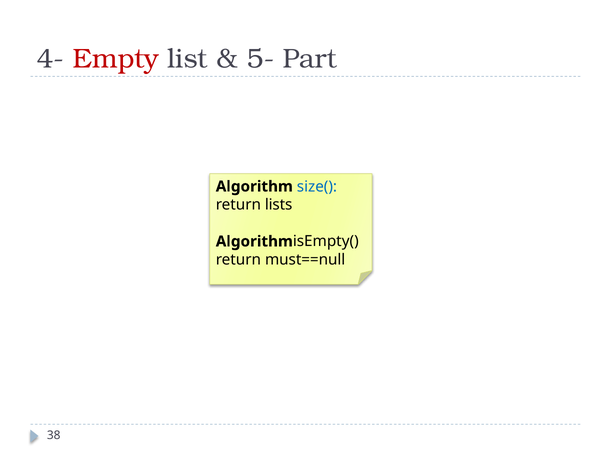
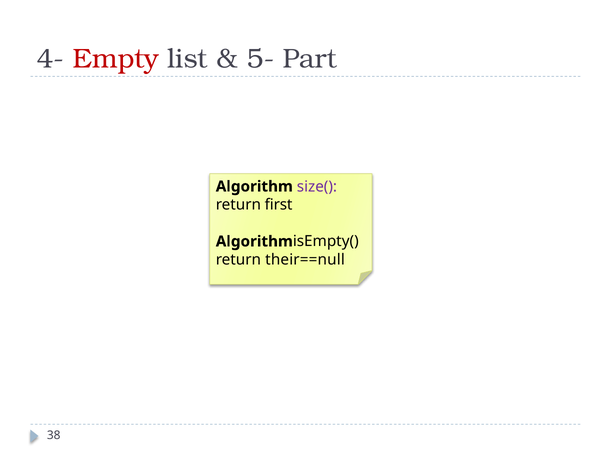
size( colour: blue -> purple
lists: lists -> first
must==null: must==null -> their==null
